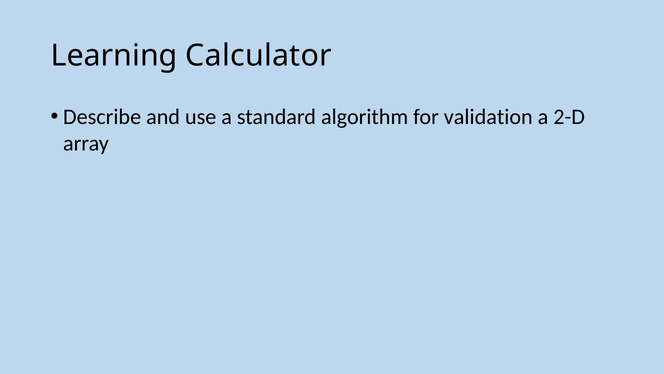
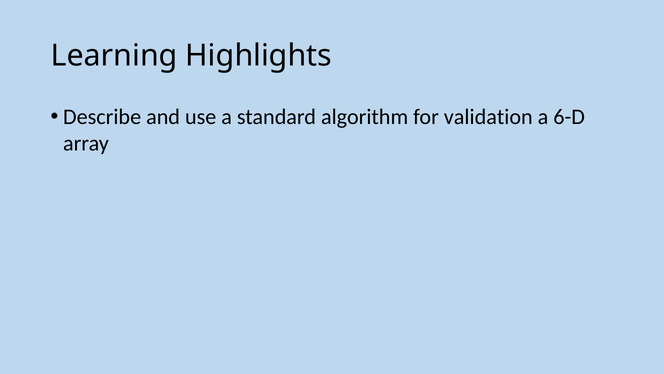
Calculator: Calculator -> Highlights
2-D: 2-D -> 6-D
